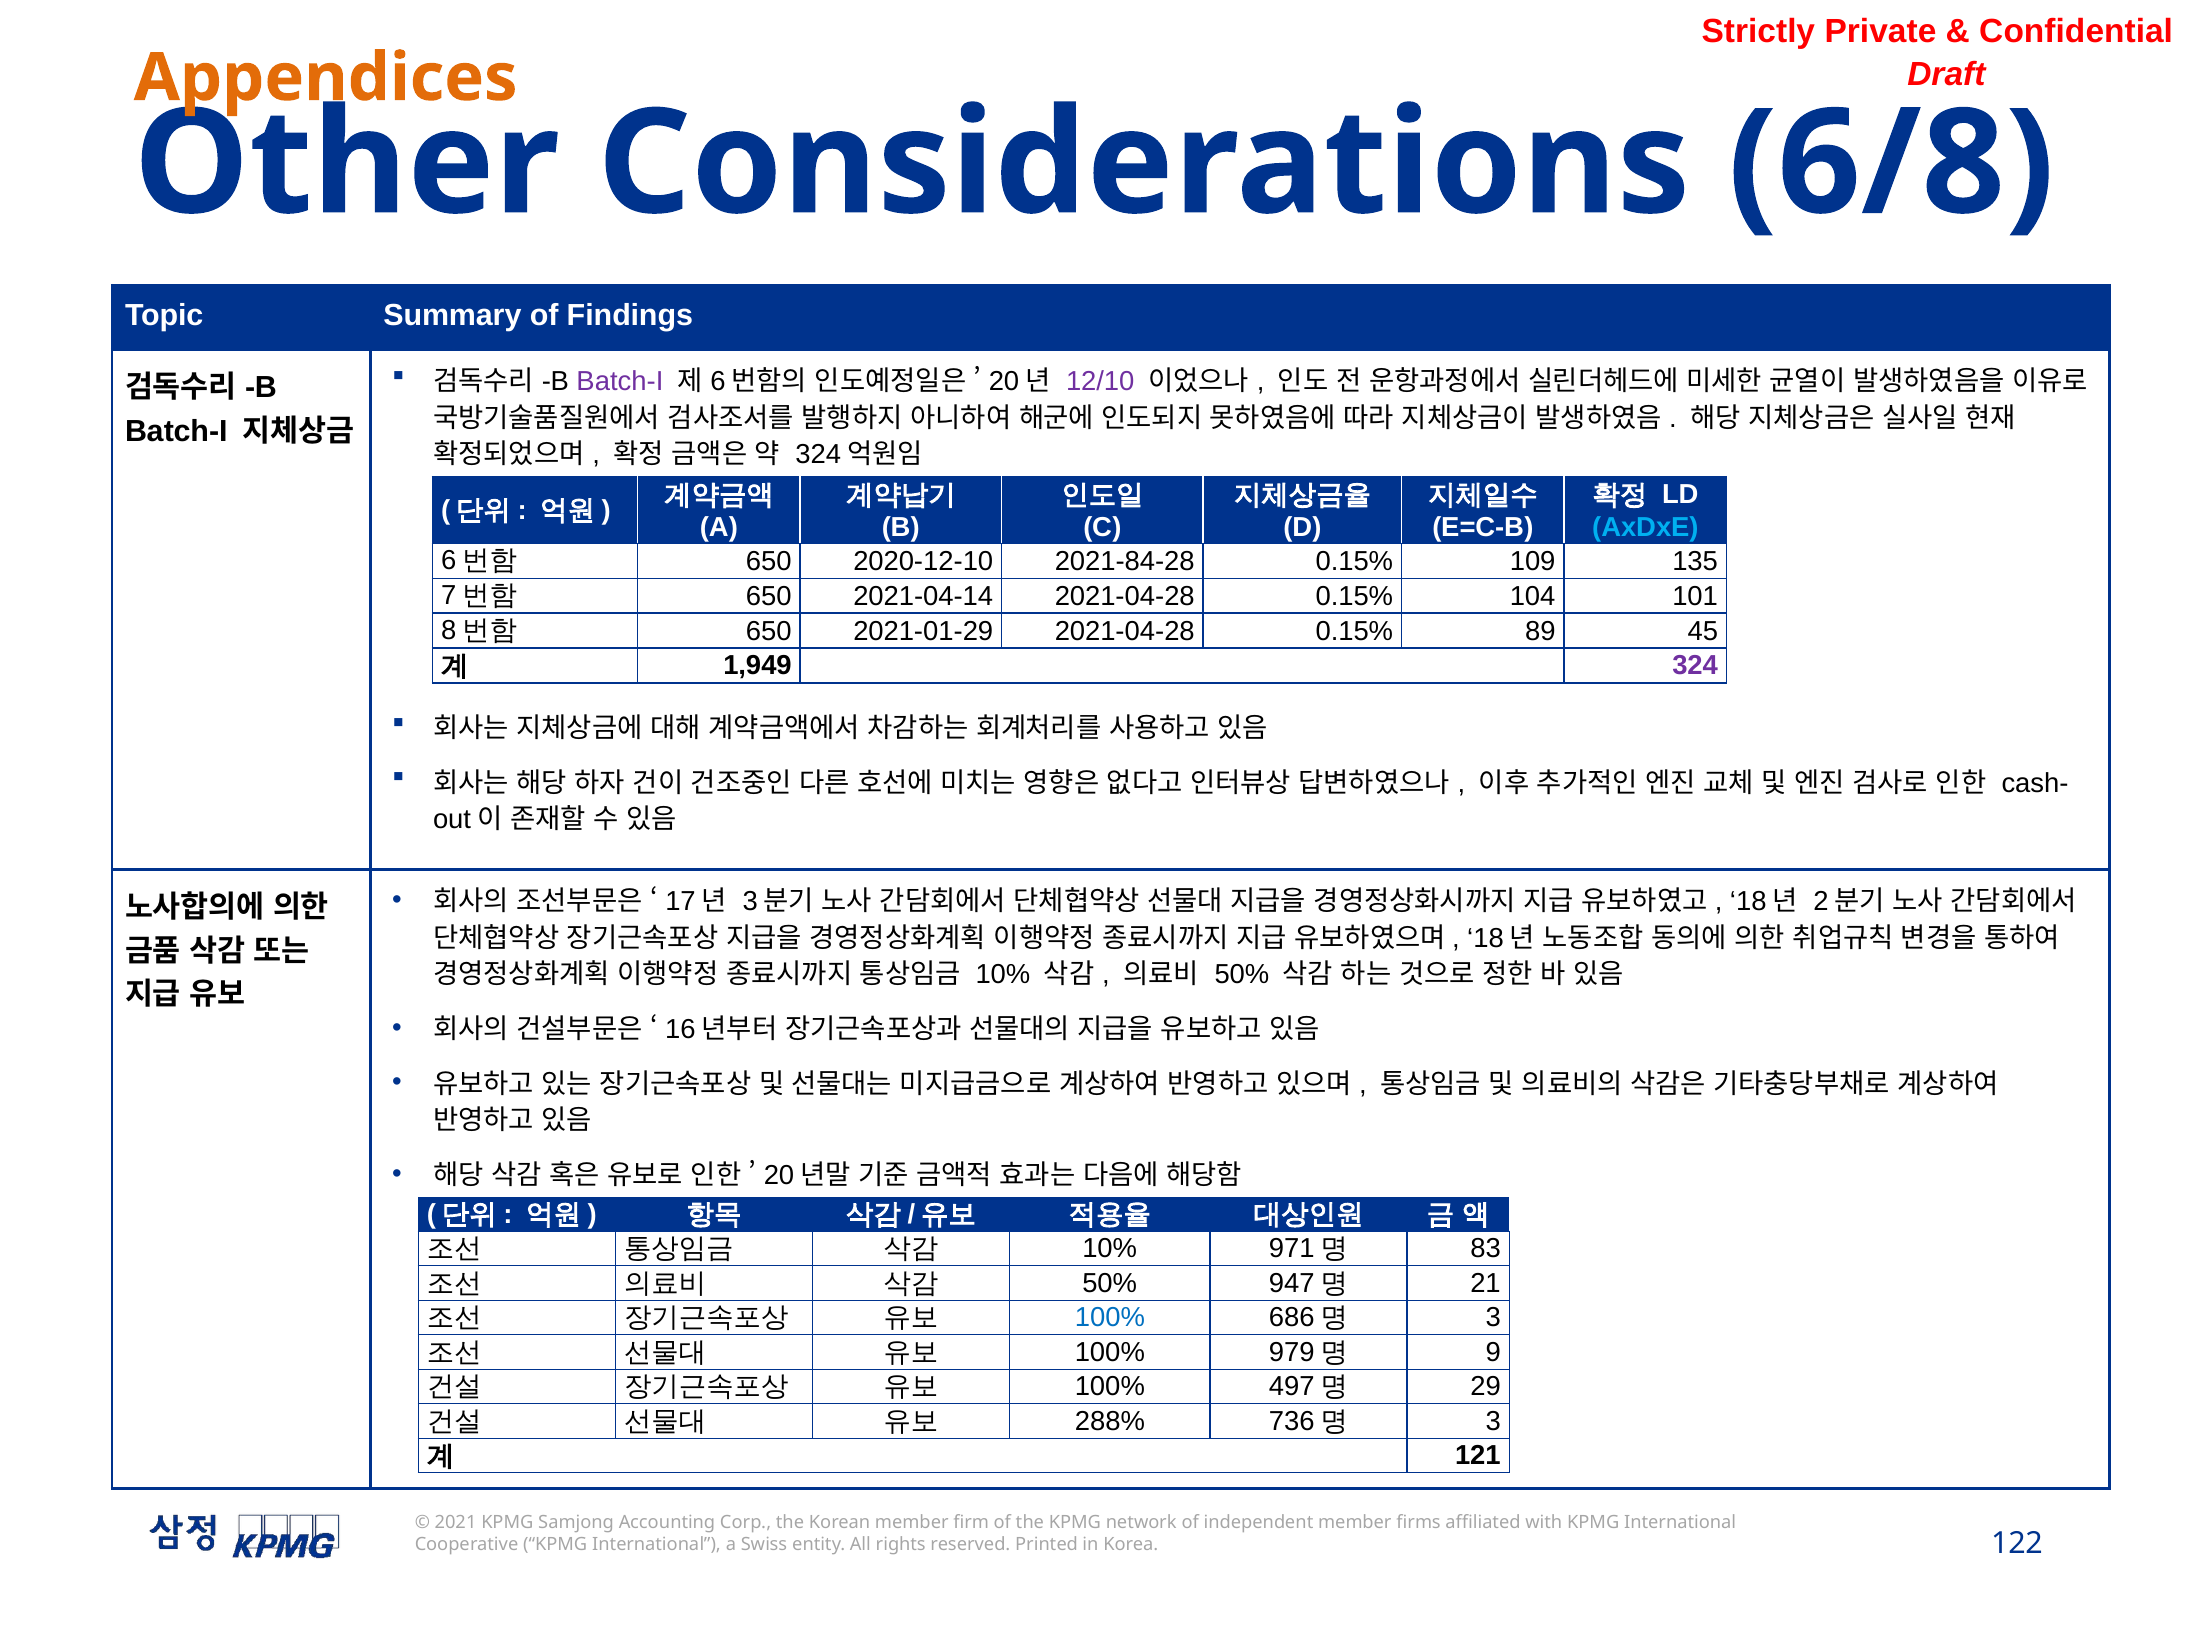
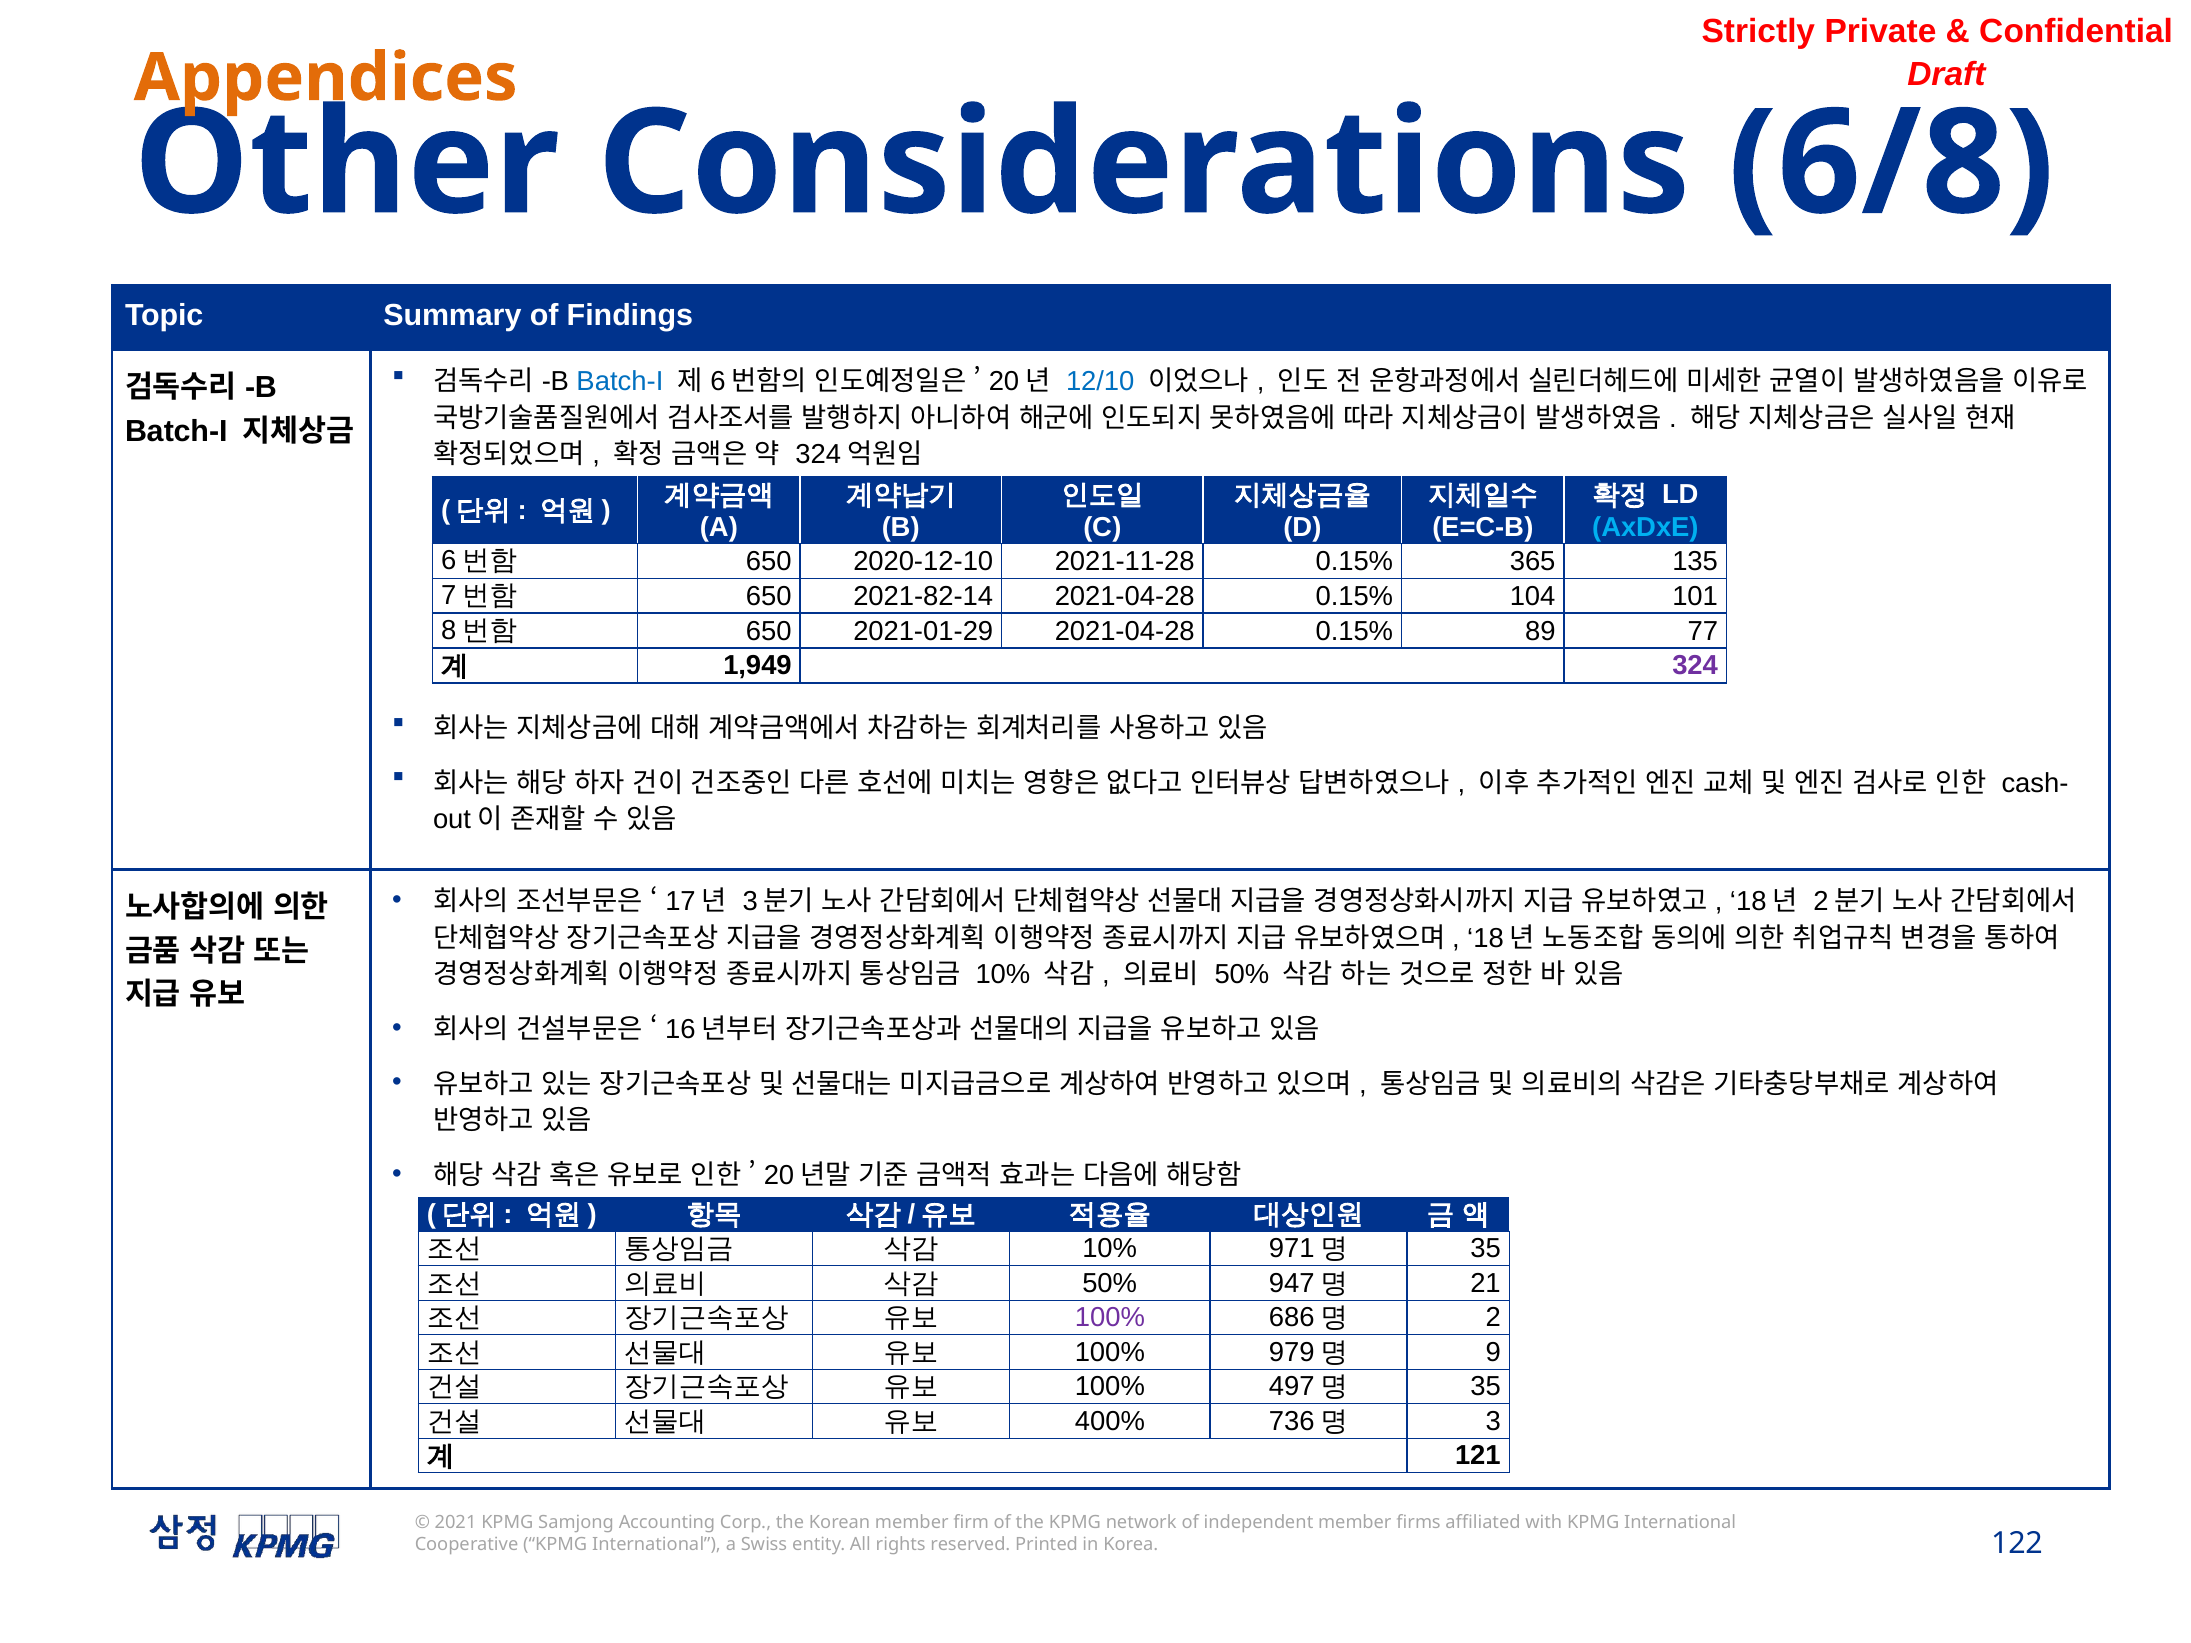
Batch-I at (620, 382) colour: purple -> blue
12/10 colour: purple -> blue
2021-84-28: 2021-84-28 -> 2021-11-28
109: 109 -> 365
2021-04-14: 2021-04-14 -> 2021-82-14
45: 45 -> 77
83 at (1486, 1249): 83 -> 35
100% at (1110, 1318) colour: blue -> purple
3 at (1493, 1318): 3 -> 2
29 at (1486, 1387): 29 -> 35
288%: 288% -> 400%
